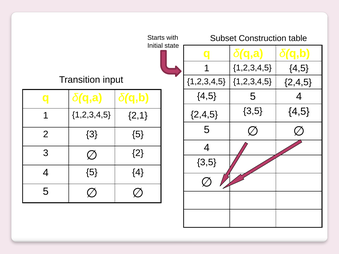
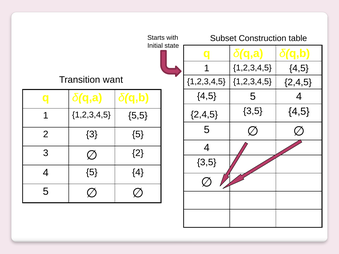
input: input -> want
2,1: 2,1 -> 5,5
